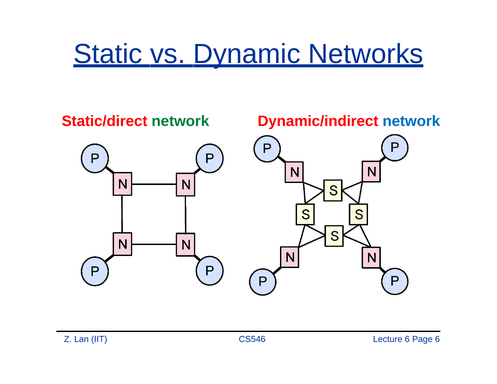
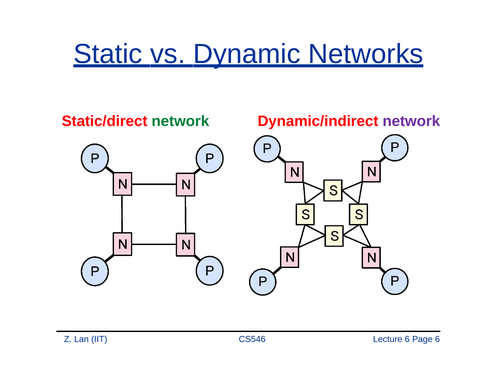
network at (411, 121) colour: blue -> purple
